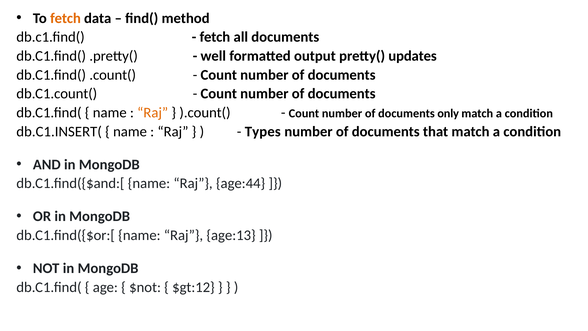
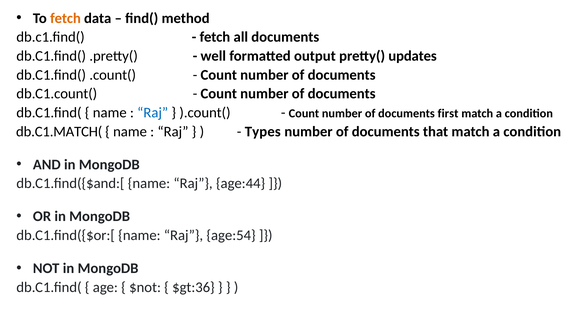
Raj at (153, 113) colour: orange -> blue
only: only -> first
db.C1.INSERT(: db.C1.INSERT( -> db.C1.MATCH(
age:13: age:13 -> age:54
$gt:12: $gt:12 -> $gt:36
